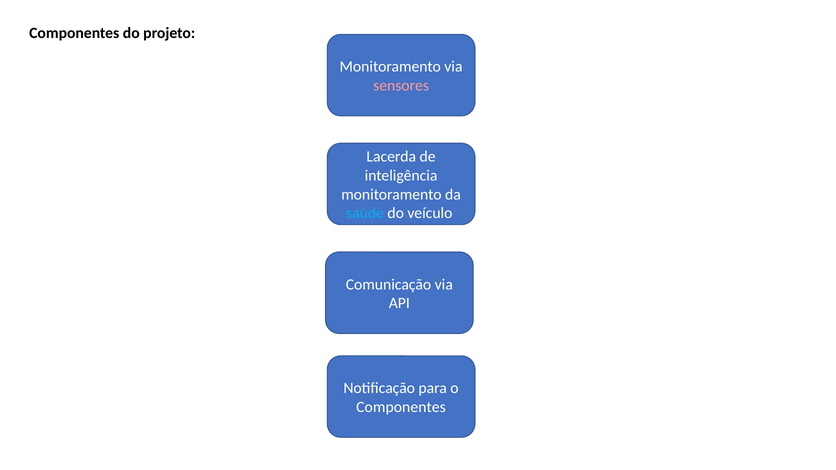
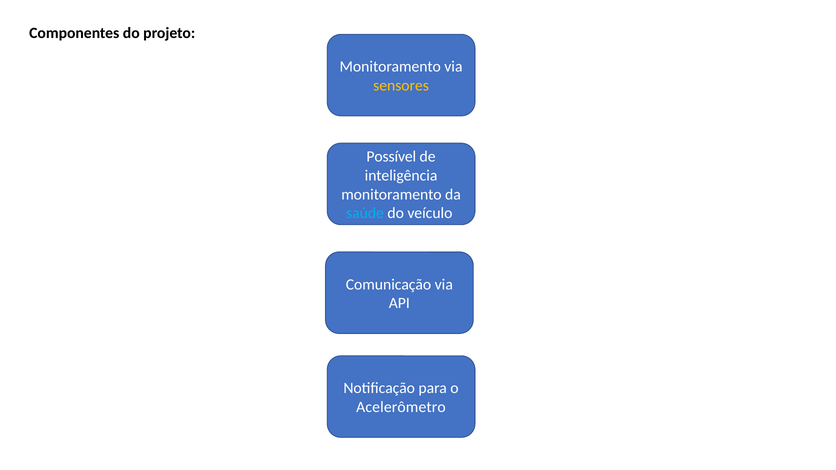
sensores colour: pink -> yellow
Lacerda: Lacerda -> Possível
Componentes at (401, 407): Componentes -> Acelerômetro
